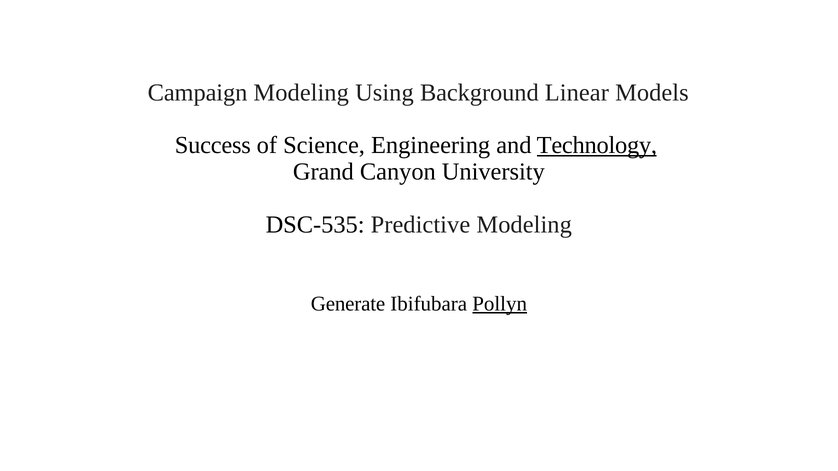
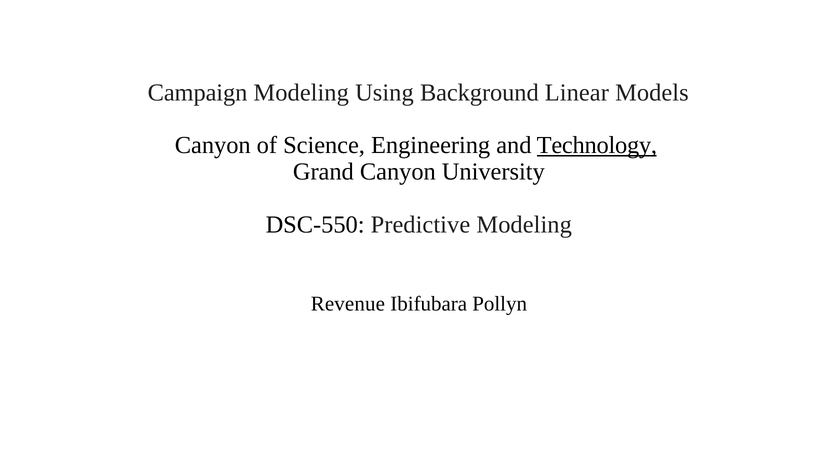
Success at (213, 146): Success -> Canyon
DSC-535: DSC-535 -> DSC-550
Generate: Generate -> Revenue
Pollyn underline: present -> none
